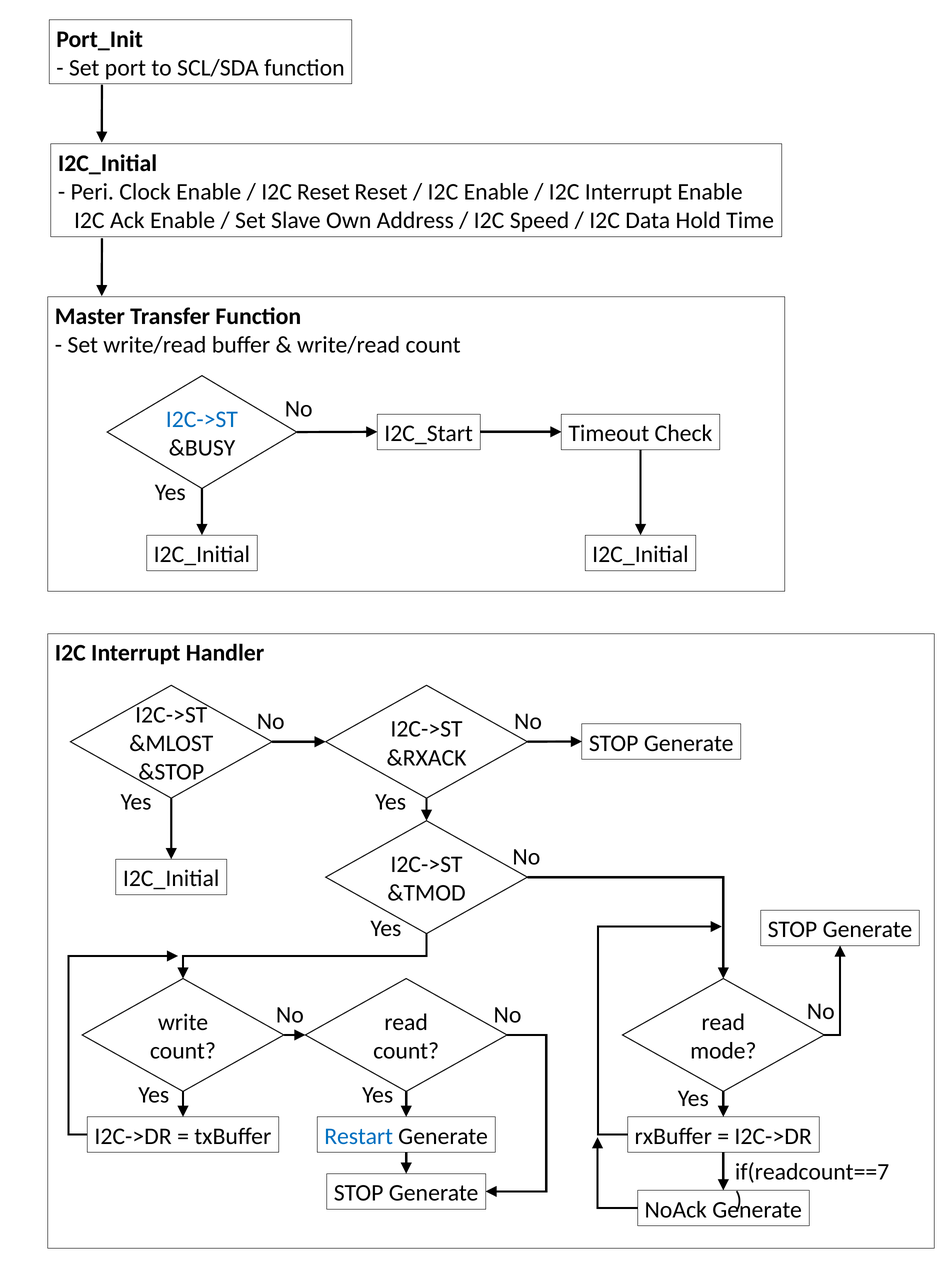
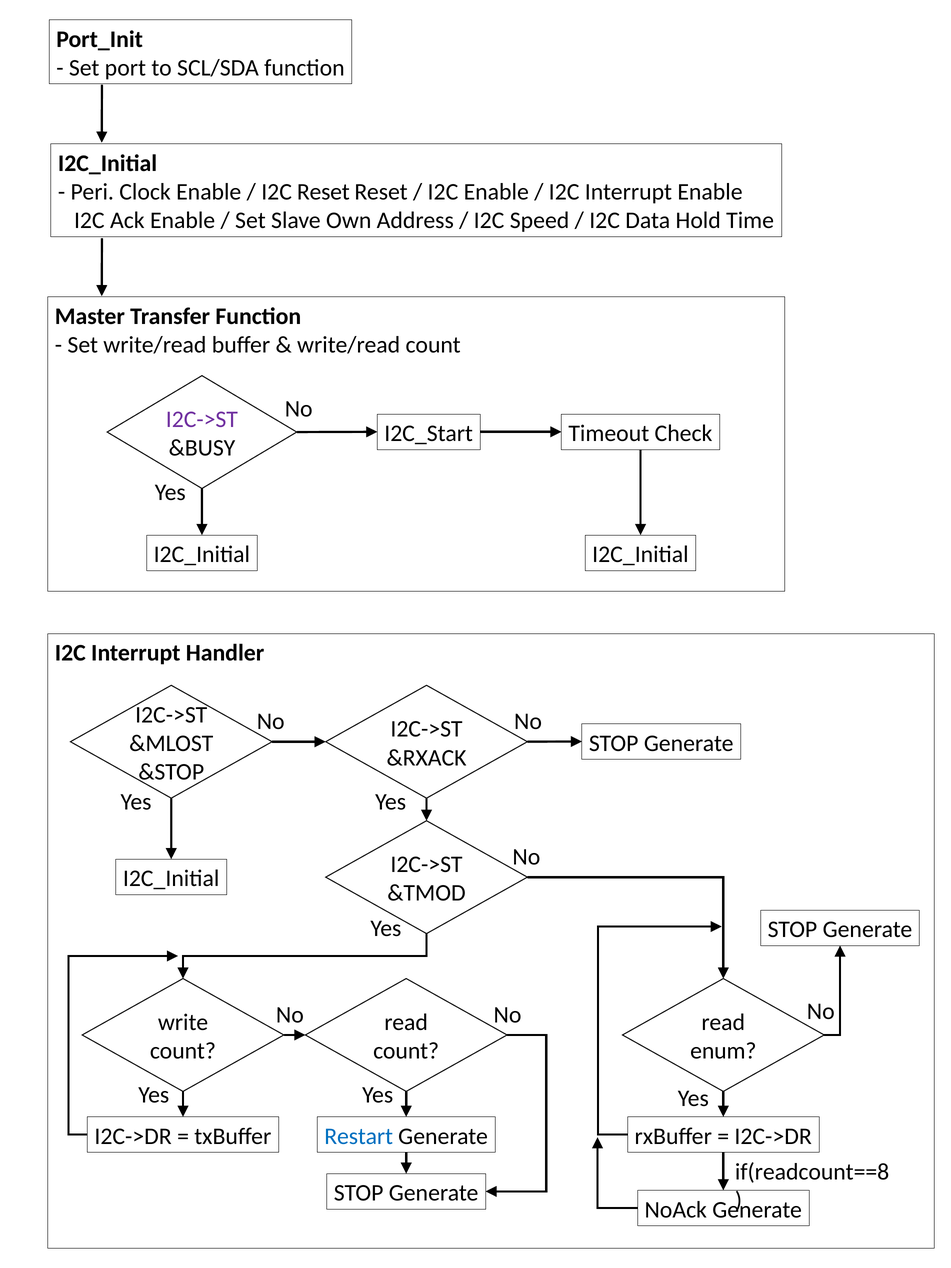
I2C->ST at (202, 419) colour: blue -> purple
mode: mode -> enum
if(readcount==7: if(readcount==7 -> if(readcount==8
